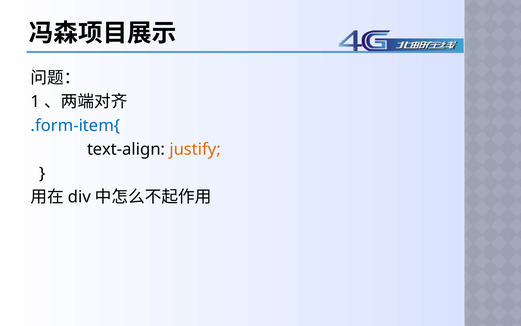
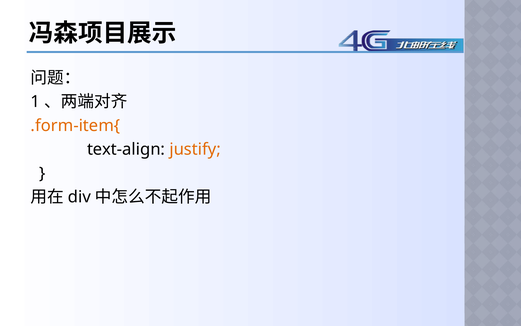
.form-item{ colour: blue -> orange
